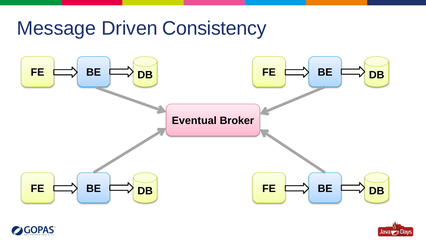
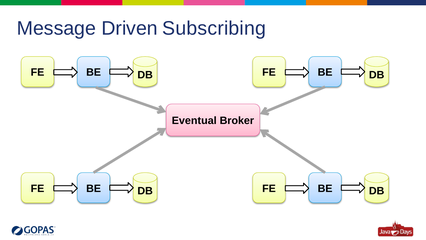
Consistency: Consistency -> Subscribing
